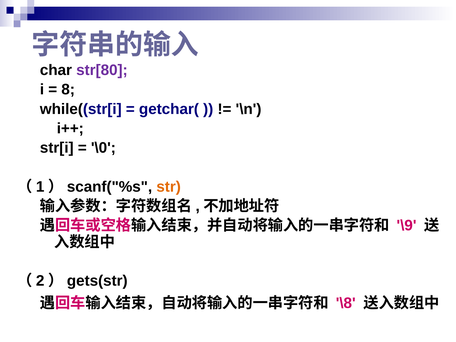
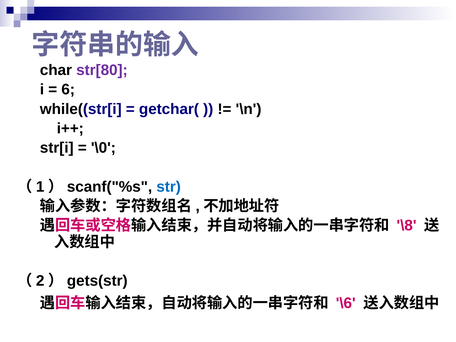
8: 8 -> 6
str colour: orange -> blue
\9: \9 -> \8
\8: \8 -> \6
